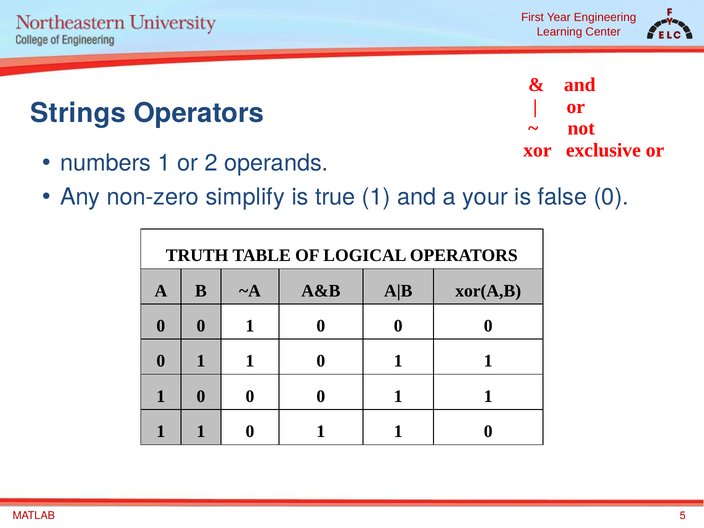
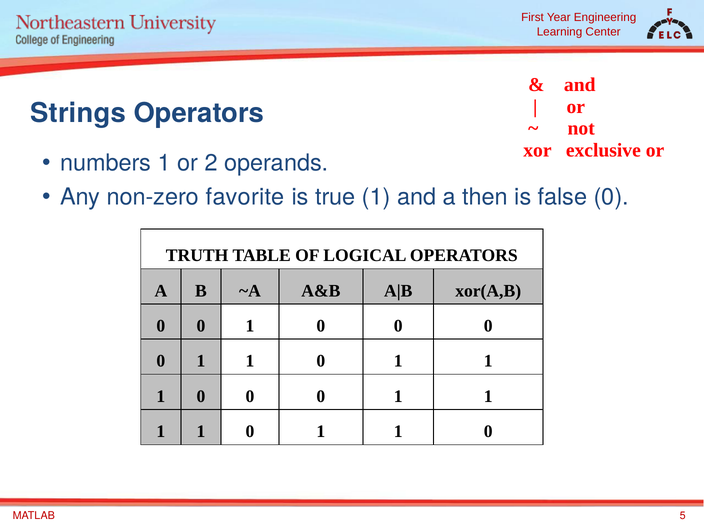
simplify: simplify -> favorite
your: your -> then
